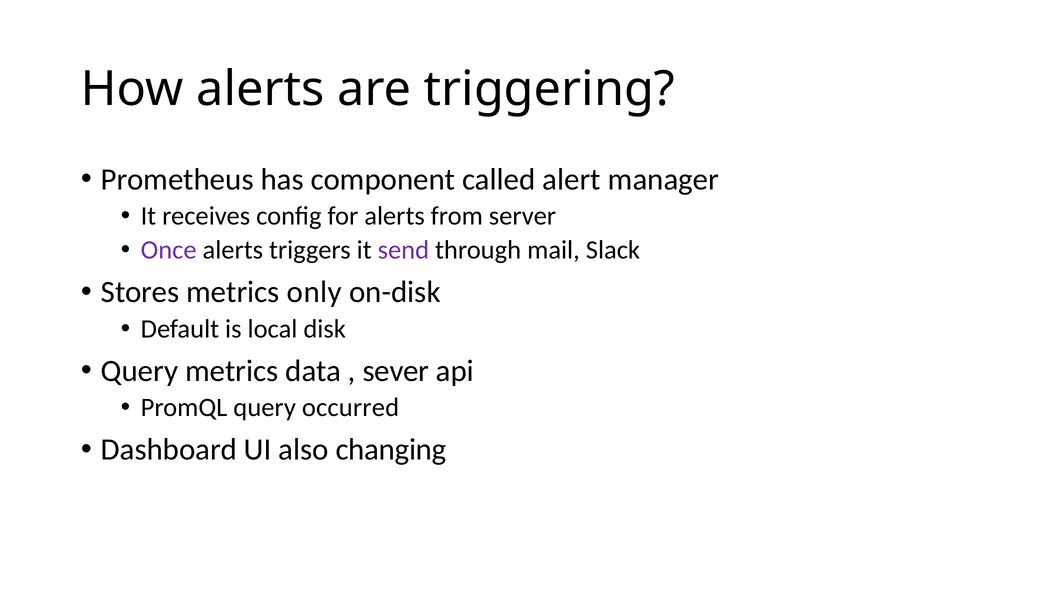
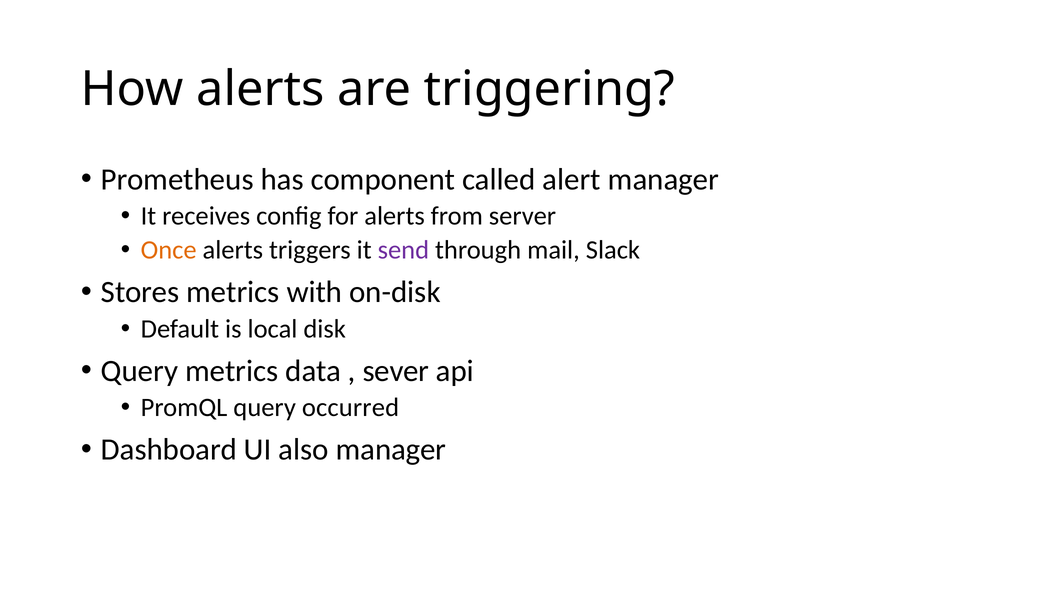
Once colour: purple -> orange
only: only -> with
also changing: changing -> manager
